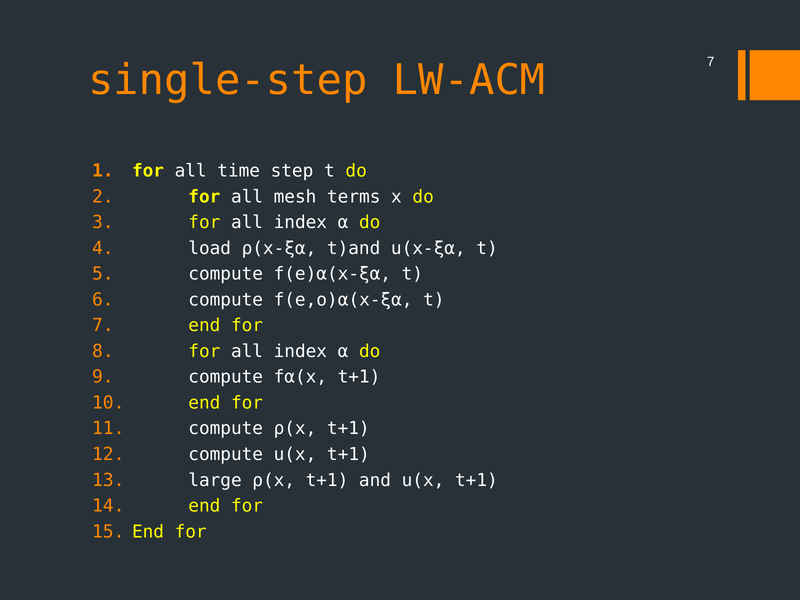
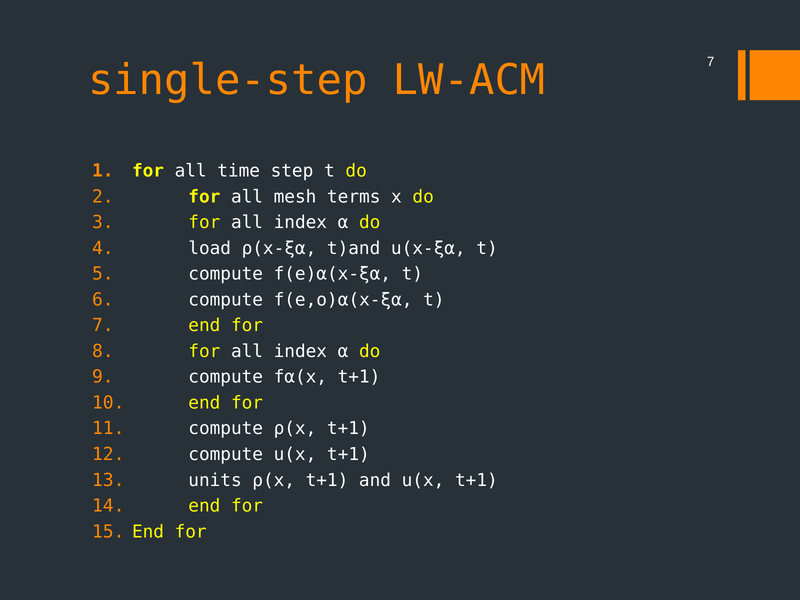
large: large -> units
